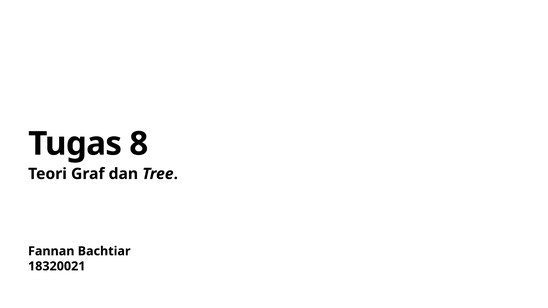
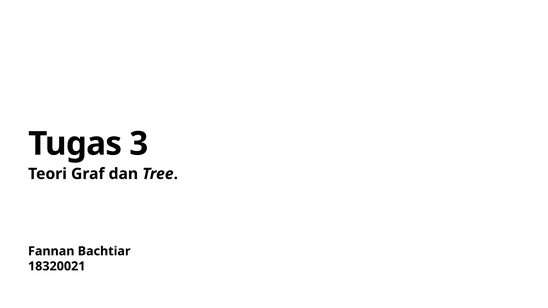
8: 8 -> 3
